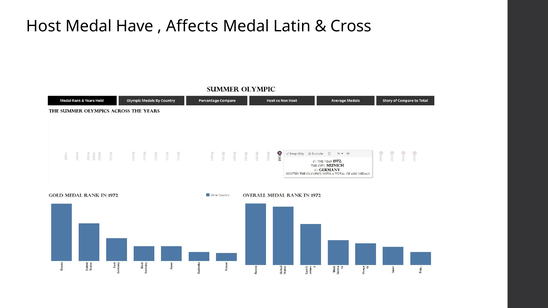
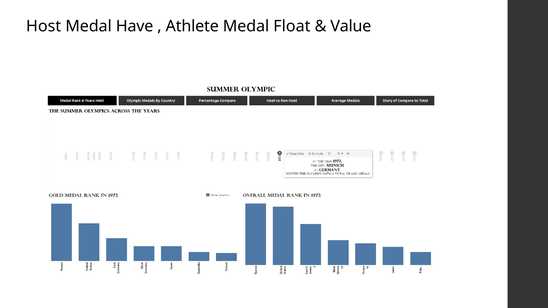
Affects: Affects -> Athlete
Latin: Latin -> Float
Cross: Cross -> Value
